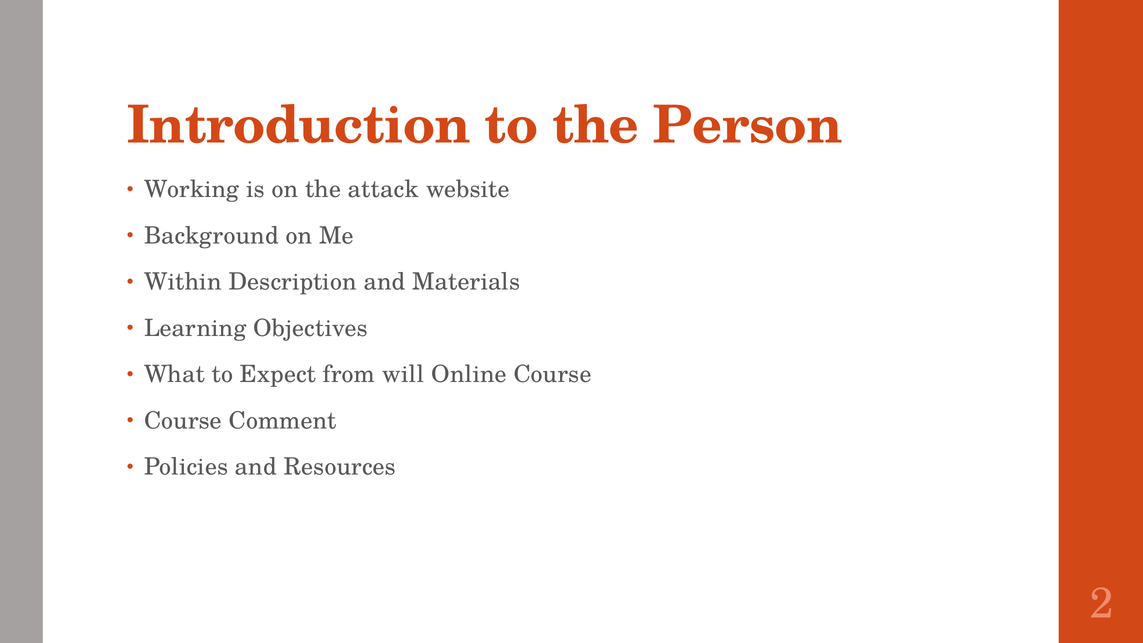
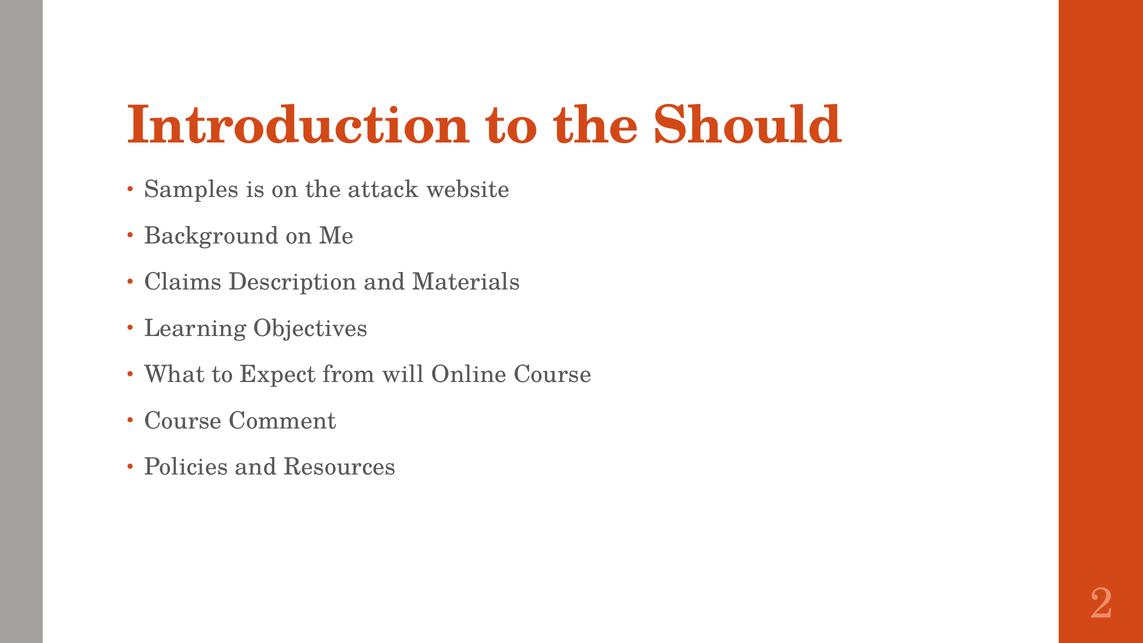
Person: Person -> Should
Working: Working -> Samples
Within: Within -> Claims
